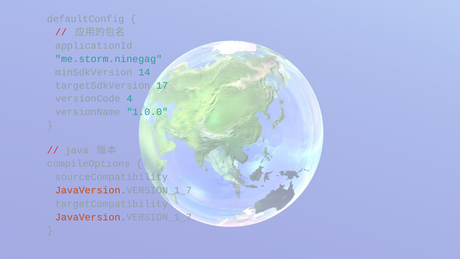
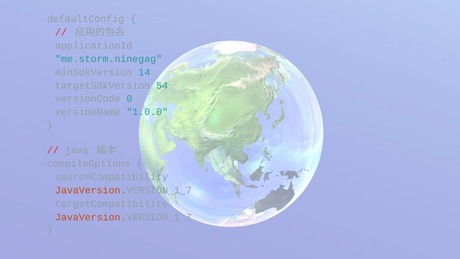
17: 17 -> 54
4: 4 -> 0
